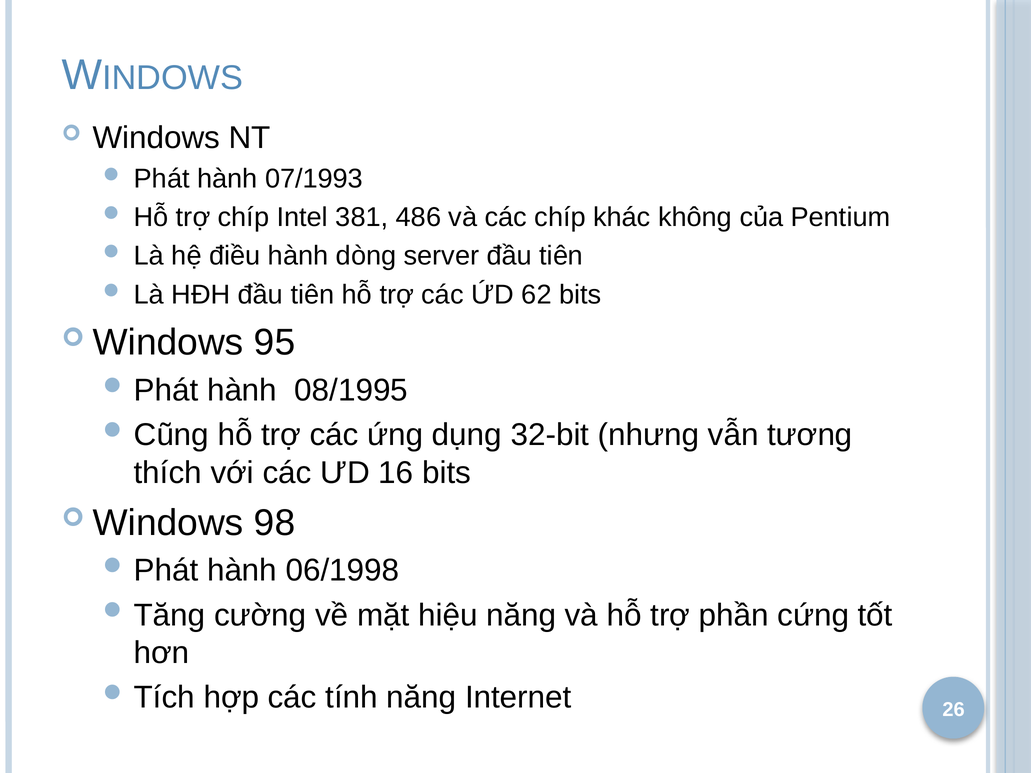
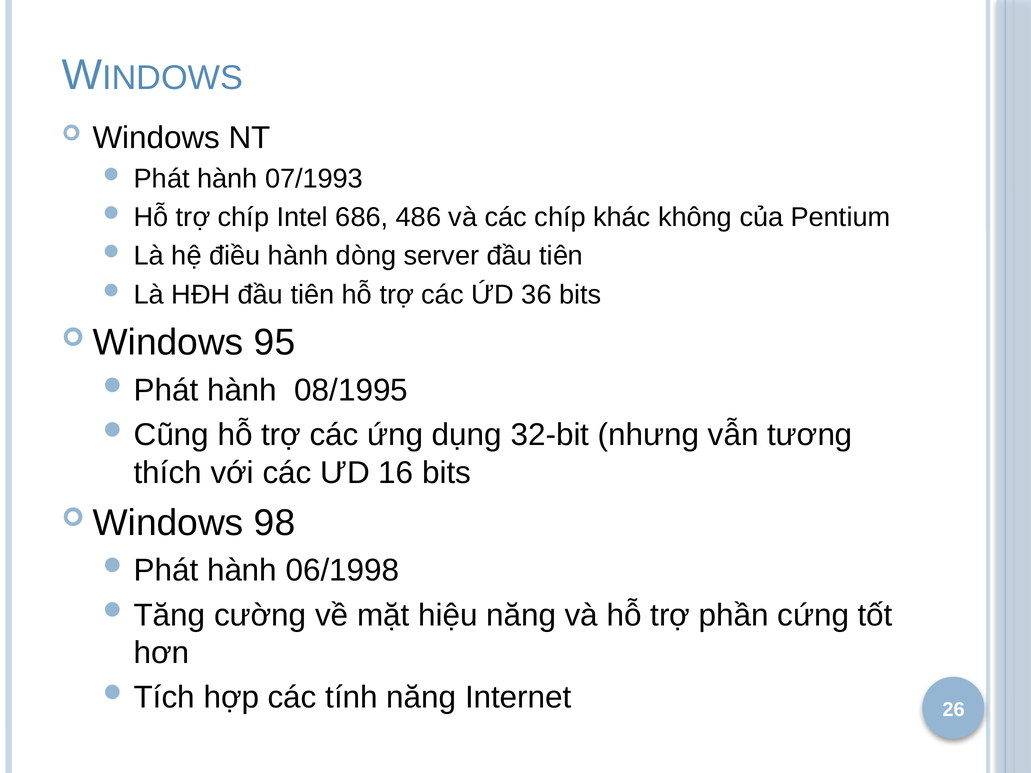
381: 381 -> 686
62: 62 -> 36
